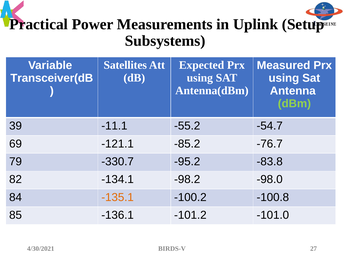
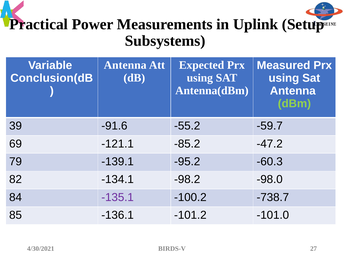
Satellites at (125, 65): Satellites -> Antenna
Transceiver(dB: Transceiver(dB -> Conclusion(dB
-11.1: -11.1 -> -91.6
-54.7: -54.7 -> -59.7
-76.7: -76.7 -> -47.2
-330.7: -330.7 -> -139.1
-83.8: -83.8 -> -60.3
-135.1 colour: orange -> purple
-100.8: -100.8 -> -738.7
